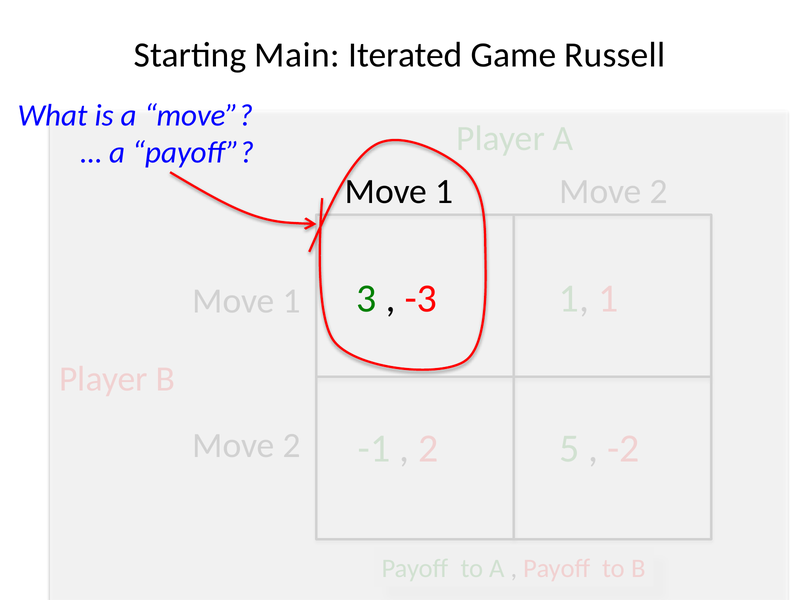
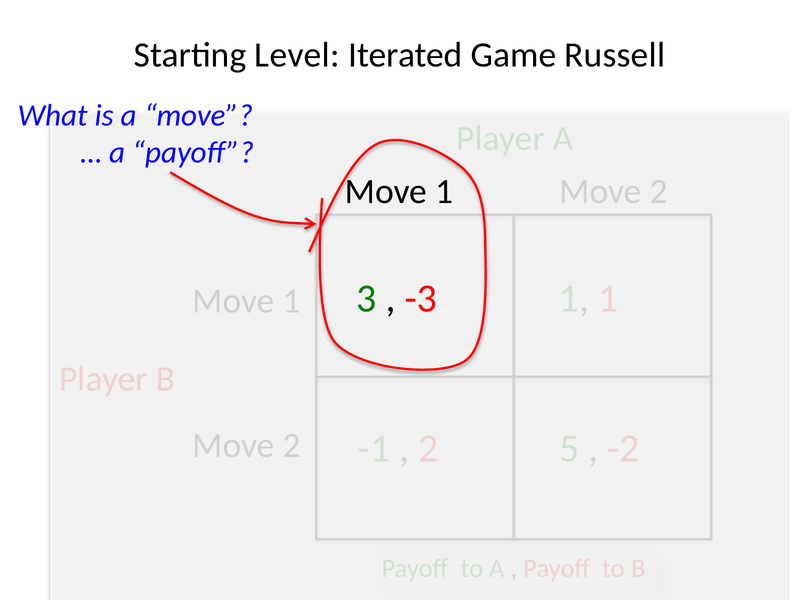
Main: Main -> Level
